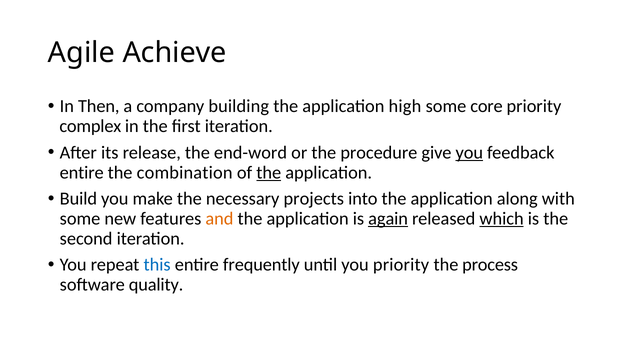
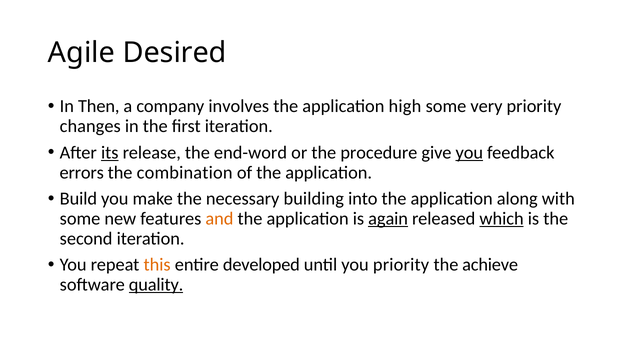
Achieve: Achieve -> Desired
building: building -> involves
core: core -> very
complex: complex -> changes
its underline: none -> present
entire at (82, 172): entire -> errors
the at (269, 172) underline: present -> none
projects: projects -> building
this colour: blue -> orange
frequently: frequently -> developed
process: process -> achieve
quality underline: none -> present
